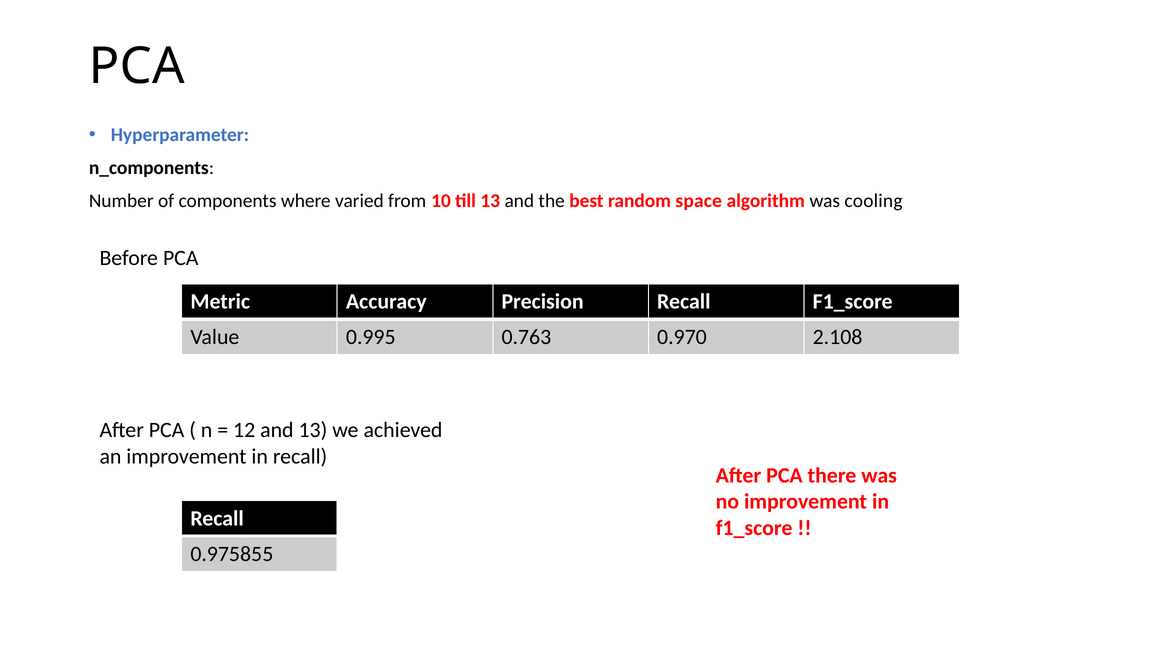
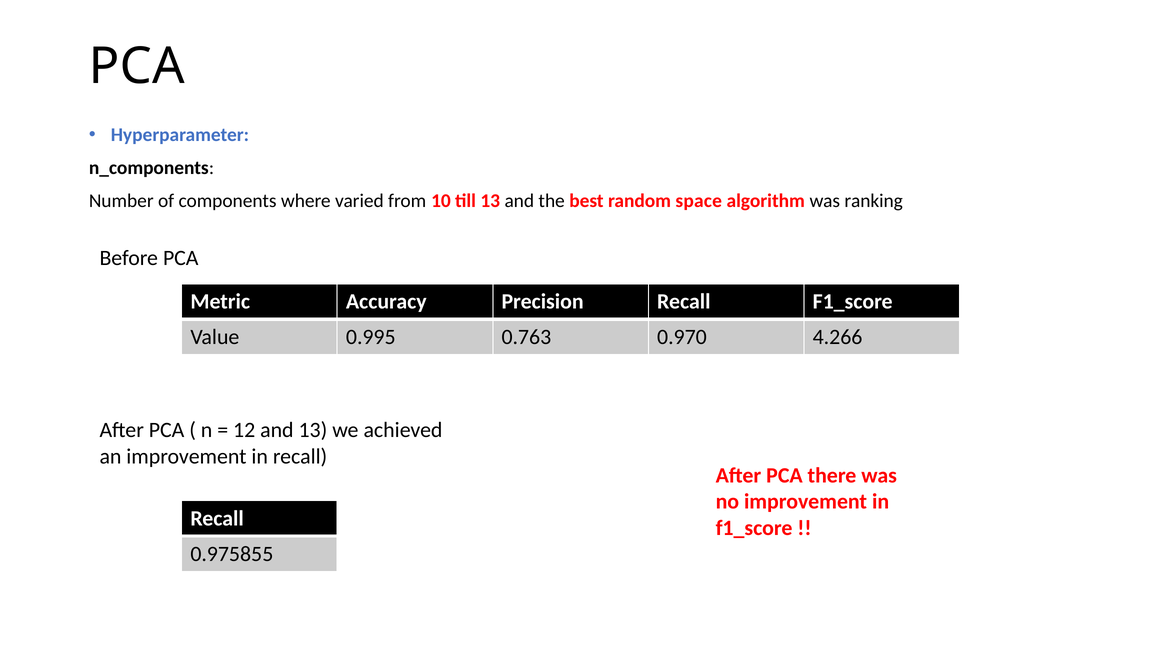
cooling: cooling -> ranking
2.108: 2.108 -> 4.266
